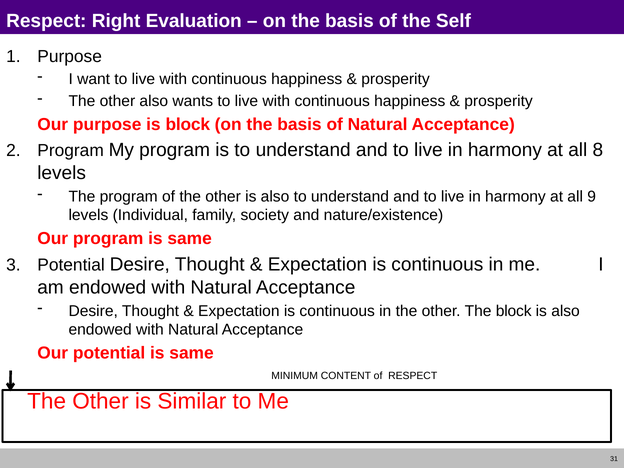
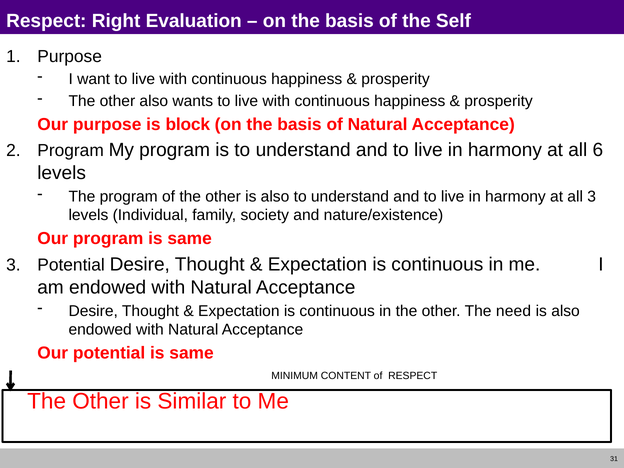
8: 8 -> 6
all 9: 9 -> 3
The block: block -> need
